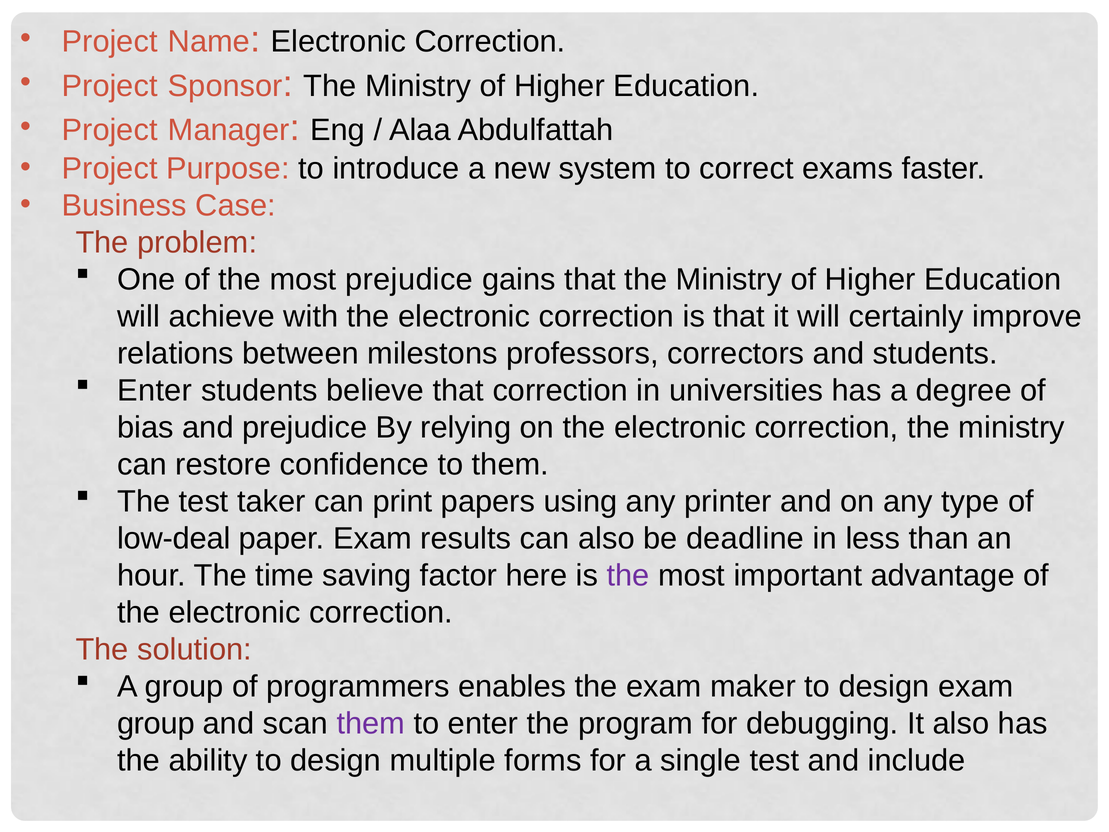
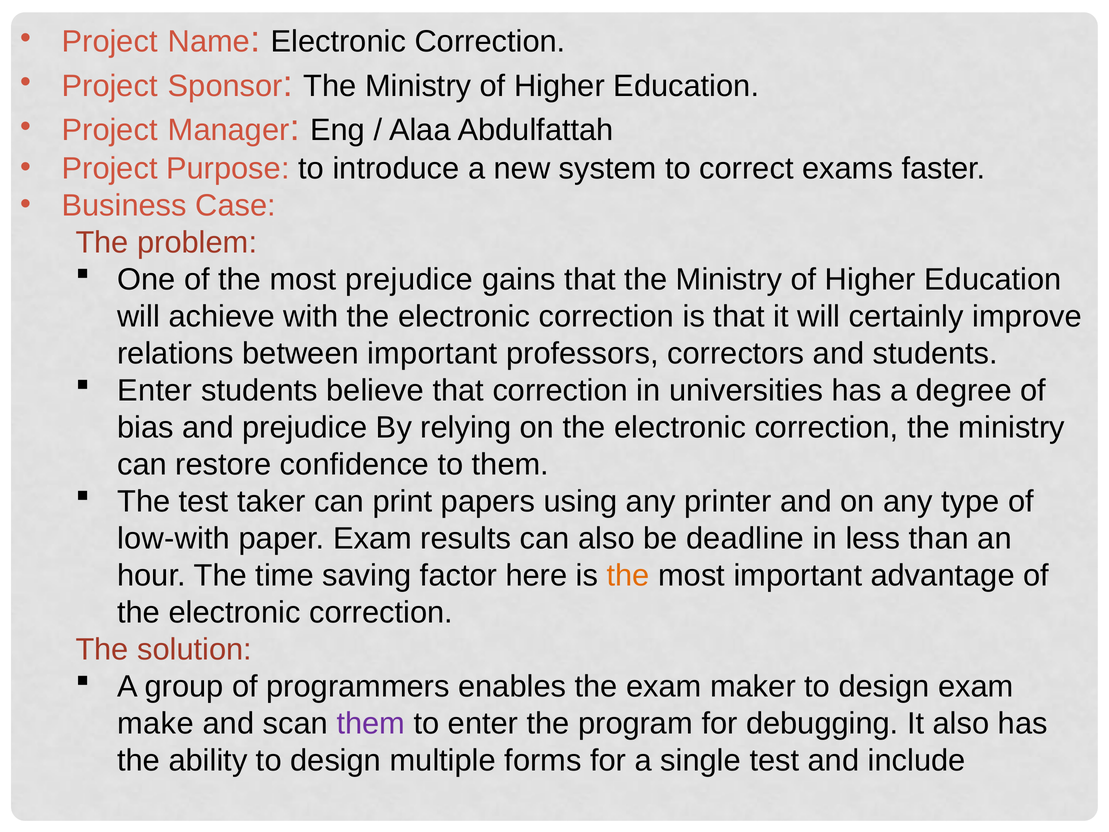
between milestons: milestons -> important
low-deal: low-deal -> low-with
the at (628, 575) colour: purple -> orange
group at (156, 723): group -> make
